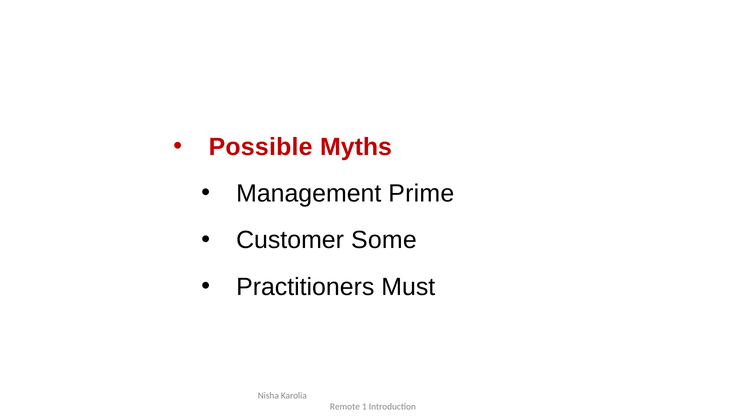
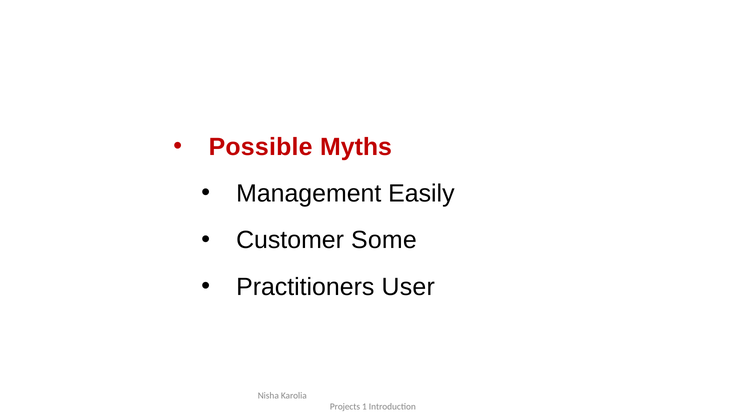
Prime: Prime -> Easily
Must: Must -> User
Remote: Remote -> Projects
